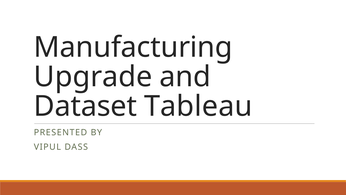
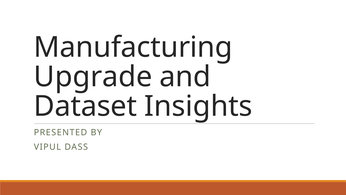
Tableau: Tableau -> Insights
